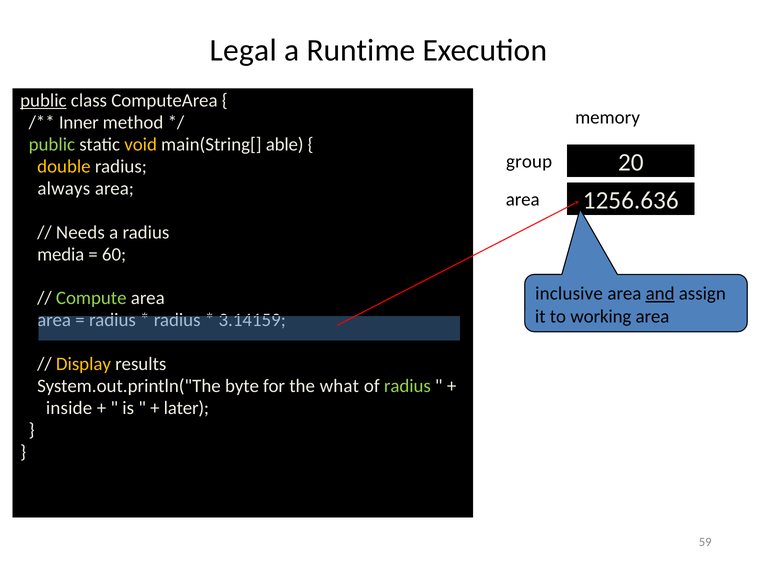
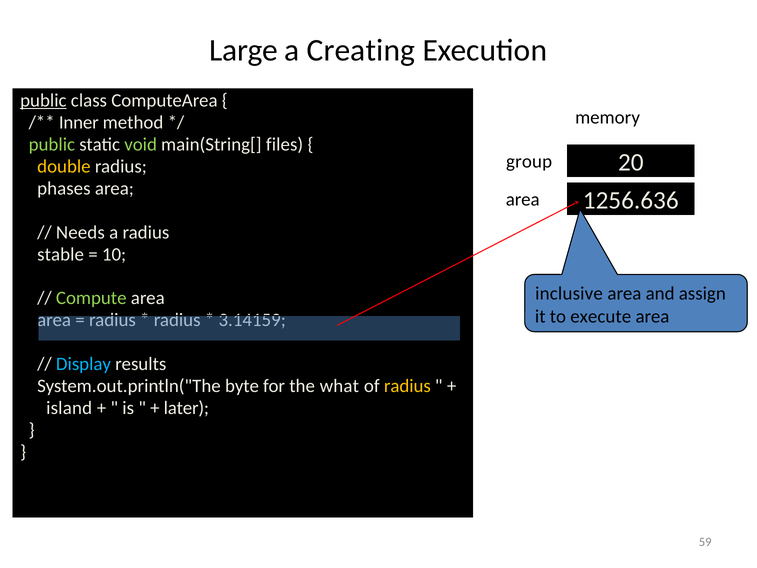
Legal: Legal -> Large
Runtime: Runtime -> Creating
void colour: yellow -> light green
able: able -> files
always: always -> phases
media: media -> stable
60: 60 -> 10
and underline: present -> none
working: working -> execute
Display colour: yellow -> light blue
radius at (407, 386) colour: light green -> yellow
inside: inside -> island
